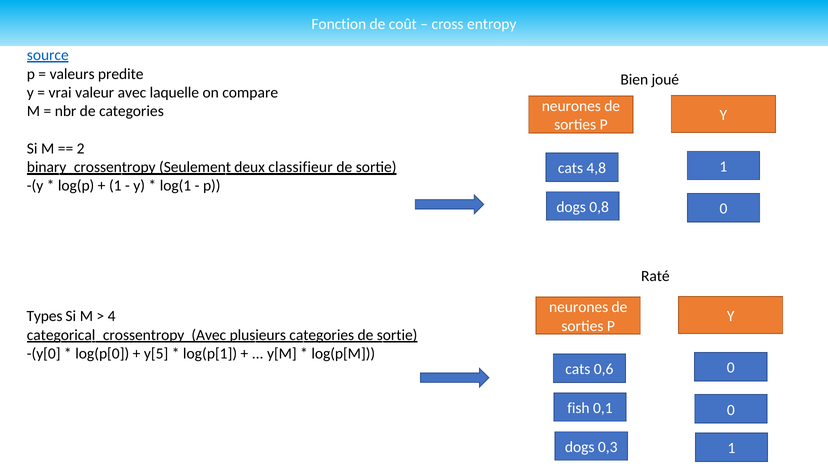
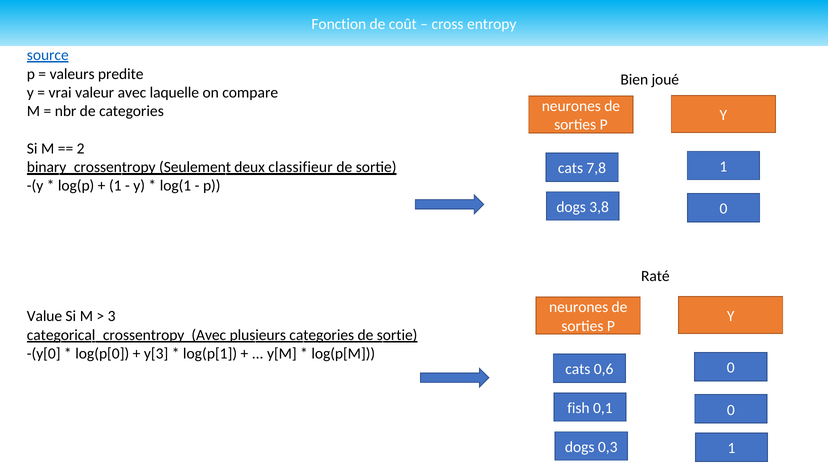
4,8: 4,8 -> 7,8
0,8: 0,8 -> 3,8
Types: Types -> Value
4: 4 -> 3
y[5: y[5 -> y[3
